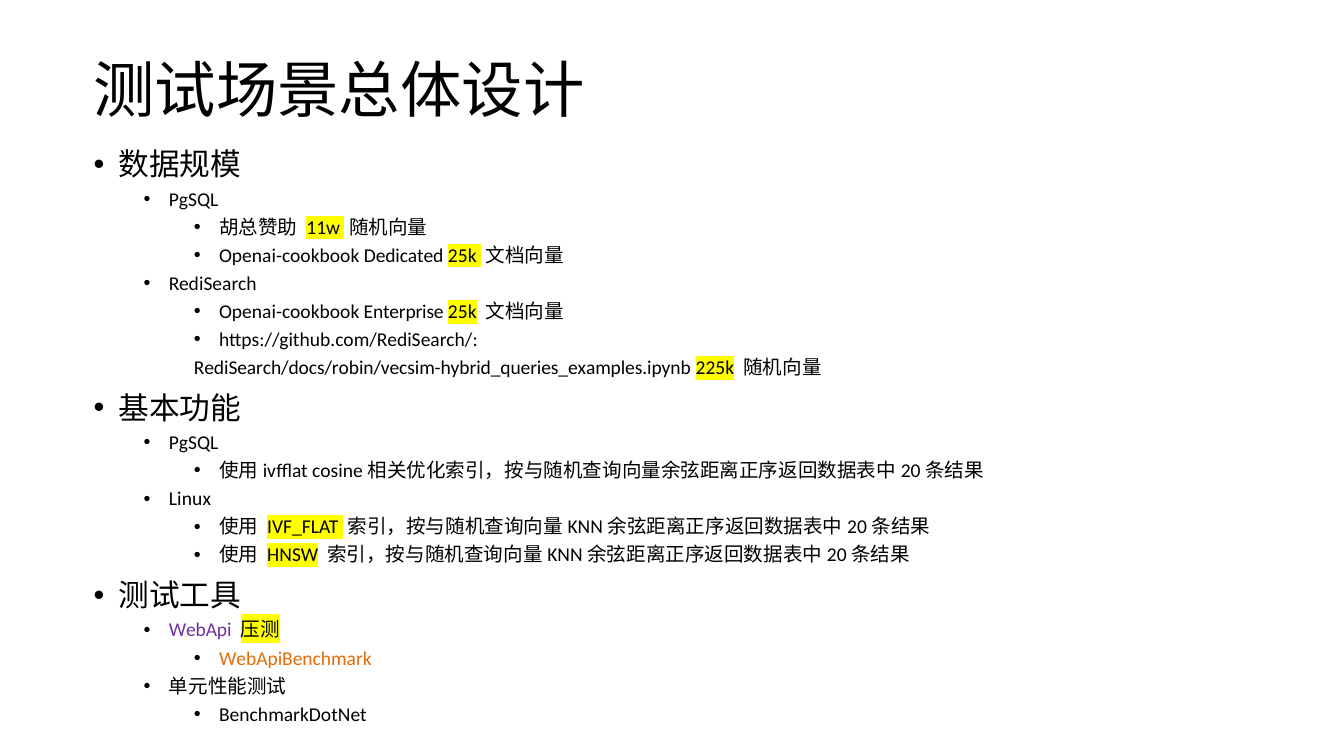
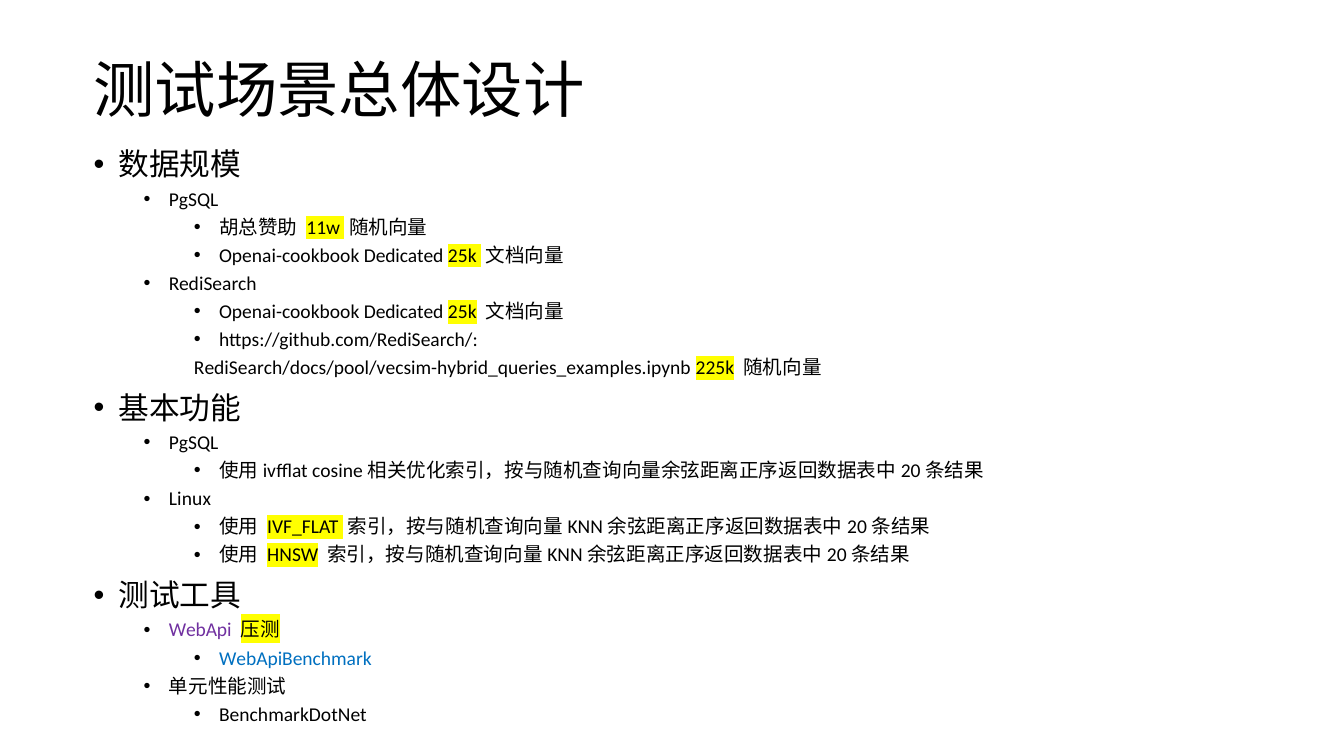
Enterprise at (404, 312): Enterprise -> Dedicated
RediSearch/docs/robin/vecsim-hybrid_queries_examples.ipynb: RediSearch/docs/robin/vecsim-hybrid_queries_examples.ipynb -> RediSearch/docs/pool/vecsim-hybrid_queries_examples.ipynb
WebApiBenchmark colour: orange -> blue
